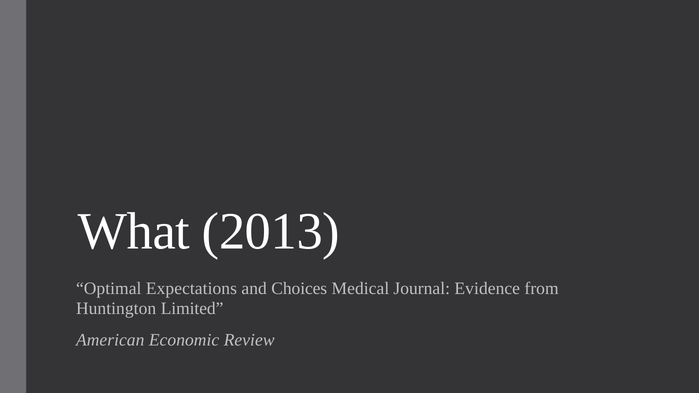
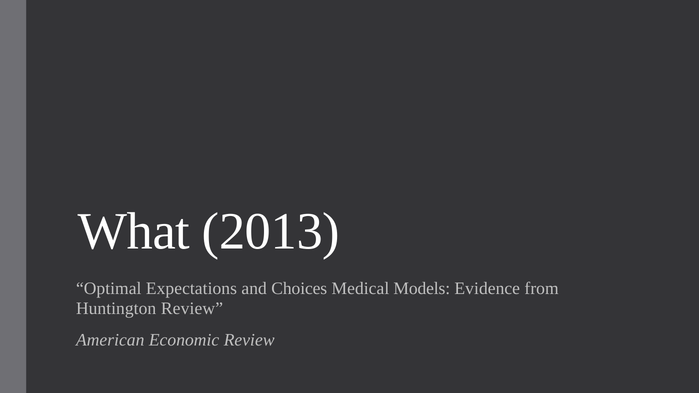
Journal: Journal -> Models
Huntington Limited: Limited -> Review
